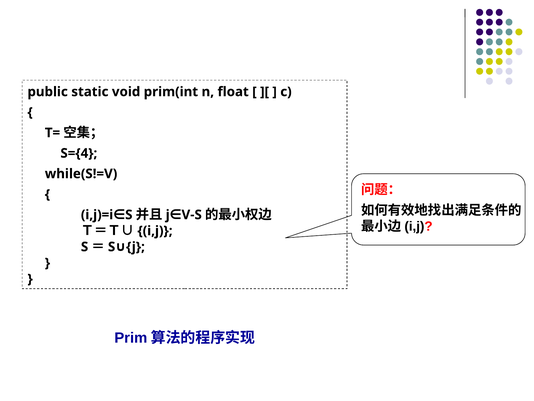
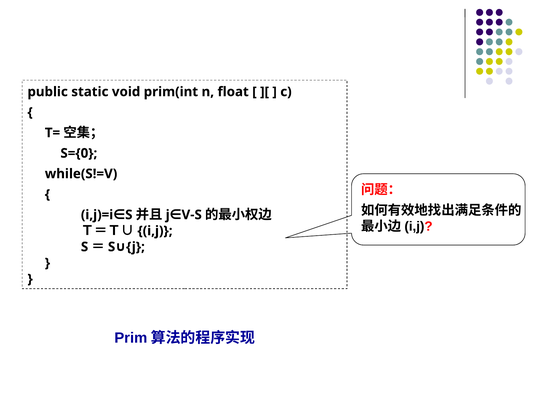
S={4: S={4 -> S={0
